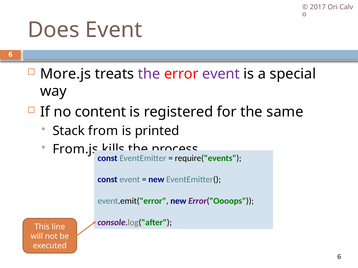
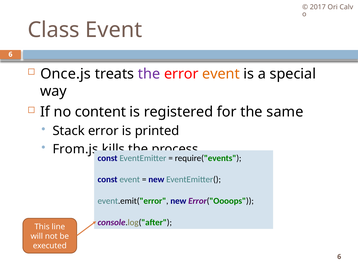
Does: Does -> Class
More.js: More.js -> Once.js
event at (221, 74) colour: purple -> orange
Stack from: from -> error
